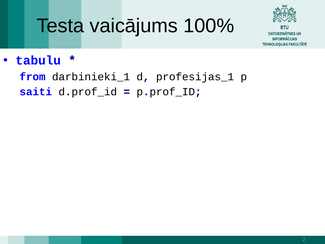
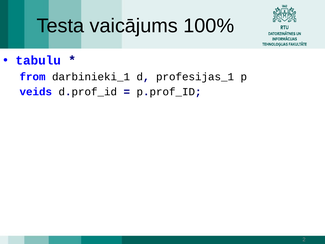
saiti: saiti -> veids
